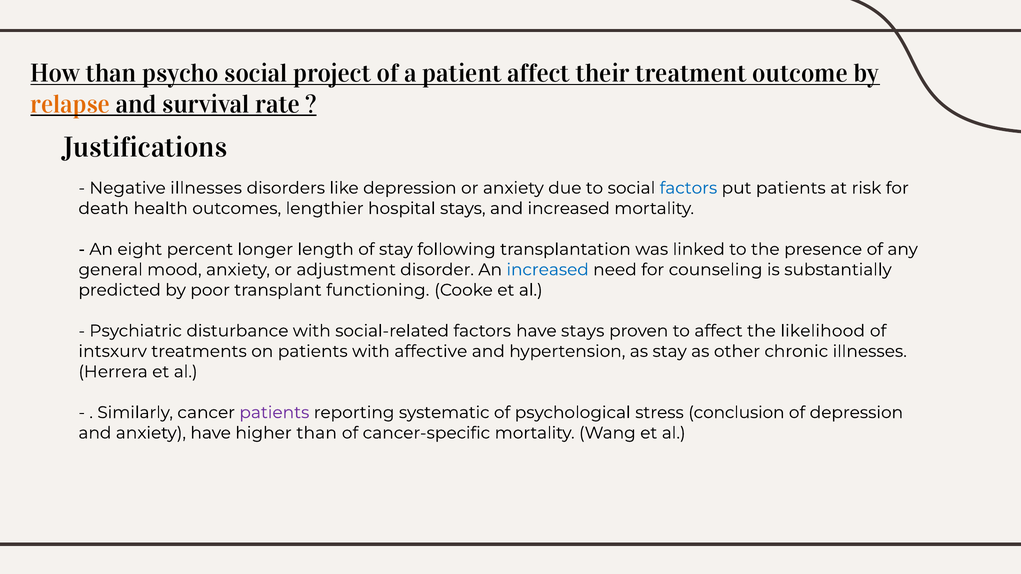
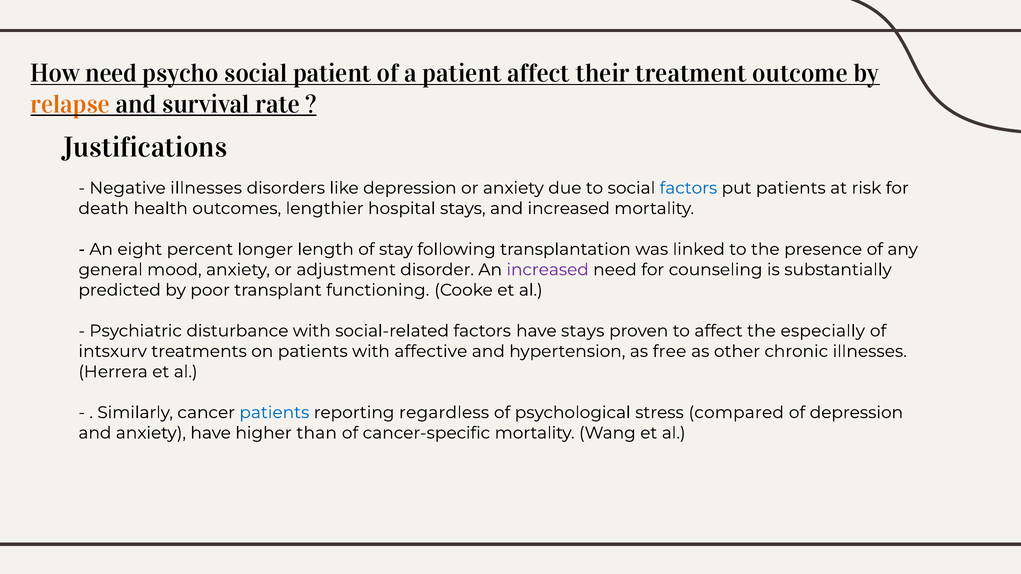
How than: than -> need
social project: project -> patient
increased at (548, 270) colour: blue -> purple
likelihood: likelihood -> especially
as stay: stay -> free
patients at (274, 413) colour: purple -> blue
systematic: systematic -> regardless
conclusion: conclusion -> compared
